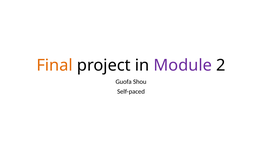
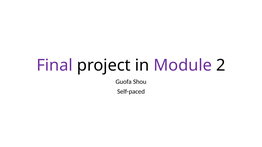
Final colour: orange -> purple
